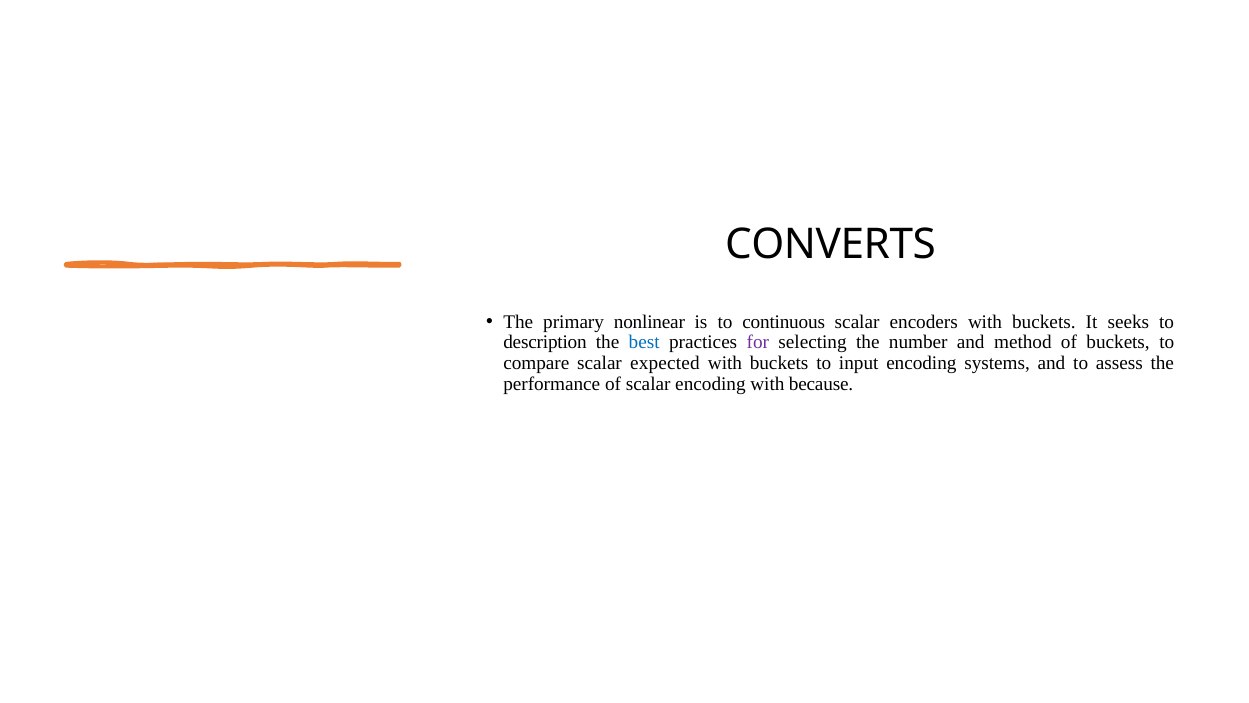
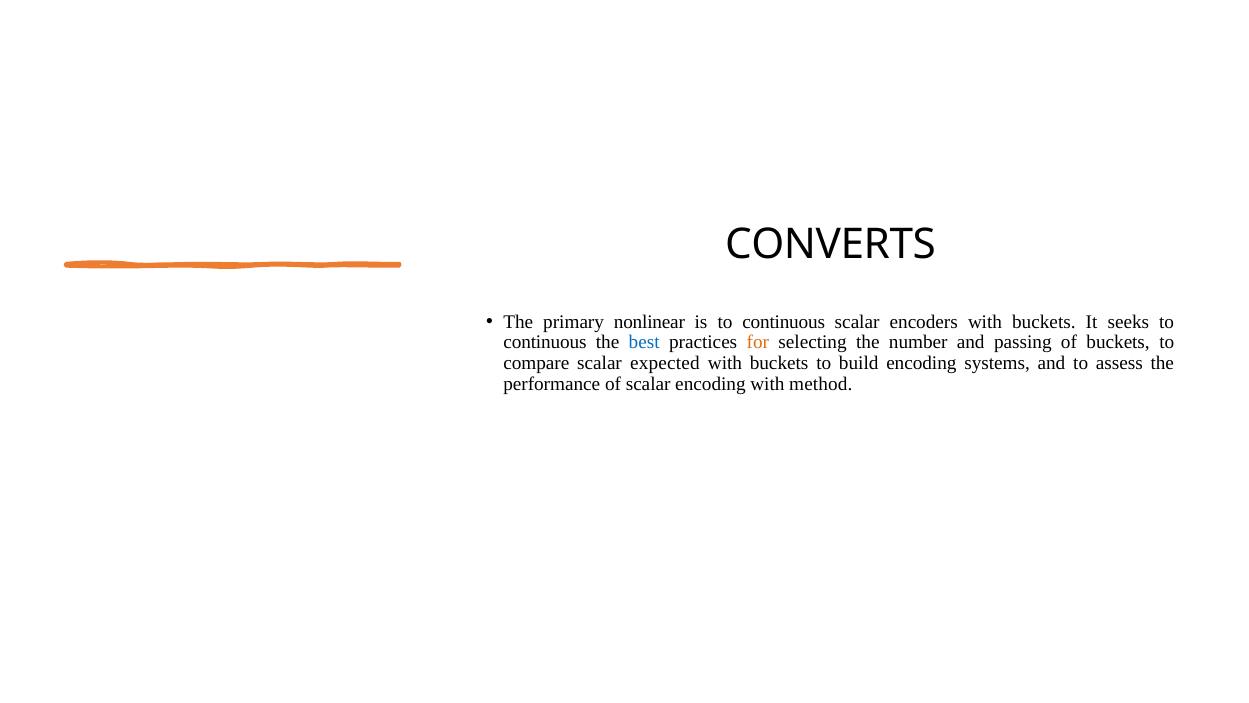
description at (545, 342): description -> continuous
for colour: purple -> orange
method: method -> passing
input: input -> build
because: because -> method
